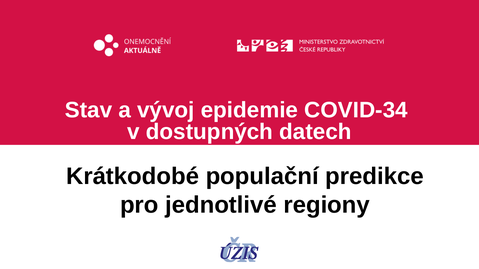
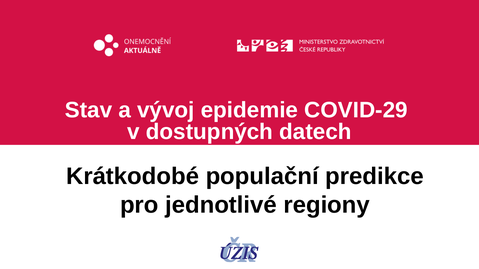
COVID-34: COVID-34 -> COVID-29
